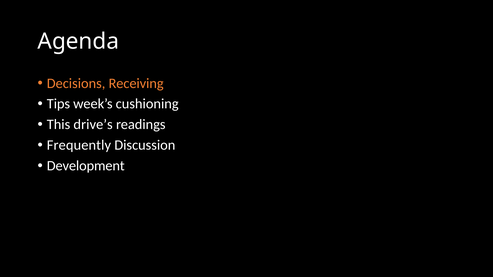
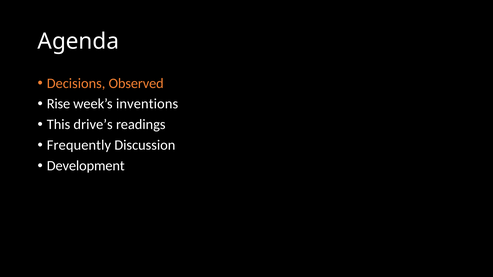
Receiving: Receiving -> Observed
Tips: Tips -> Rise
cushioning: cushioning -> inventions
